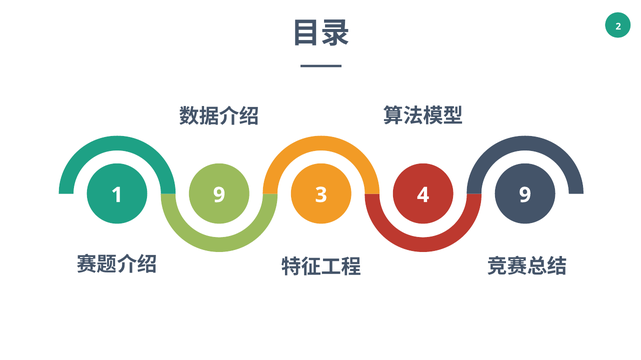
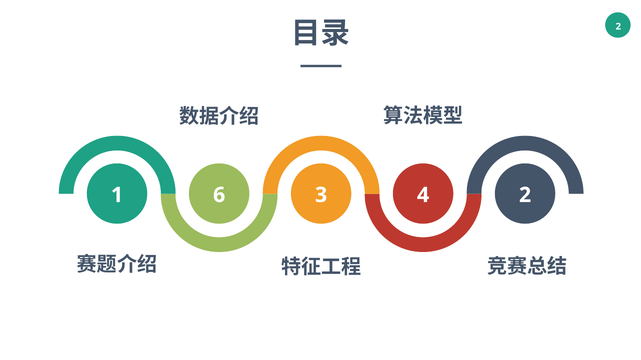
1 9: 9 -> 6
4 9: 9 -> 2
